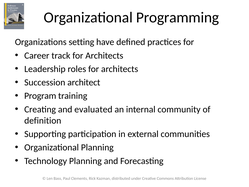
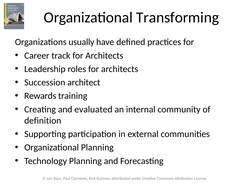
Programming: Programming -> Transforming
setting: setting -> usually
Program: Program -> Rewards
